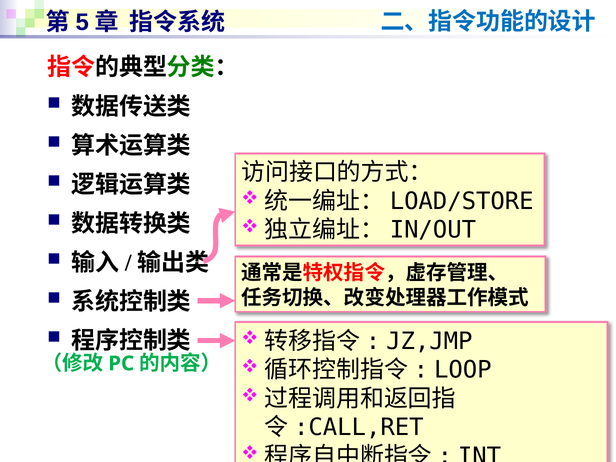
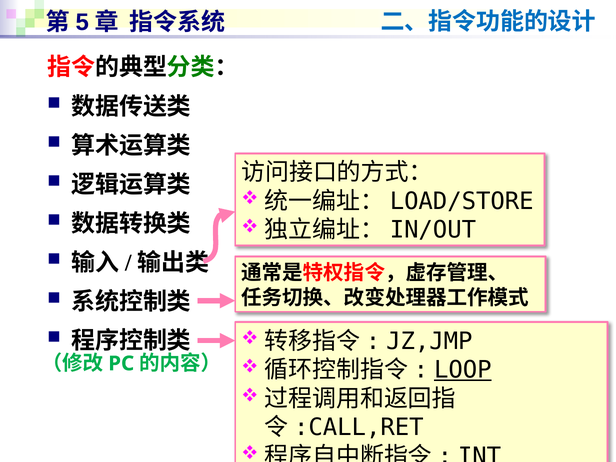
LOOP underline: none -> present
